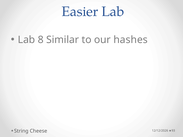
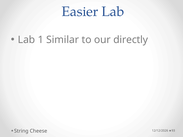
8: 8 -> 1
hashes: hashes -> directly
